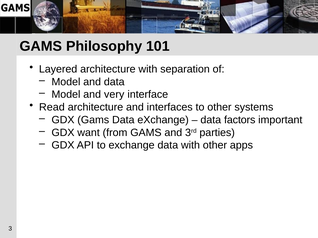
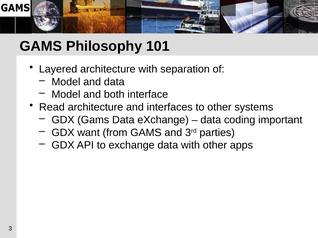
very: very -> both
factors: factors -> coding
